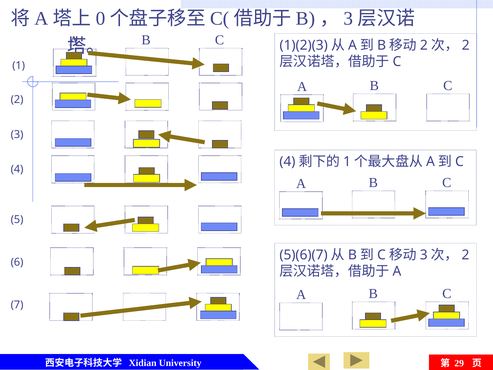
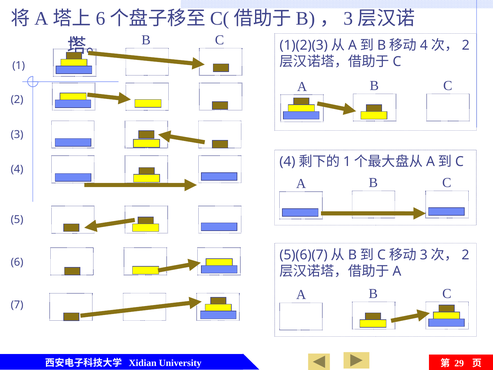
0 at (101, 18): 0 -> 6
2 at (424, 45): 2 -> 4
